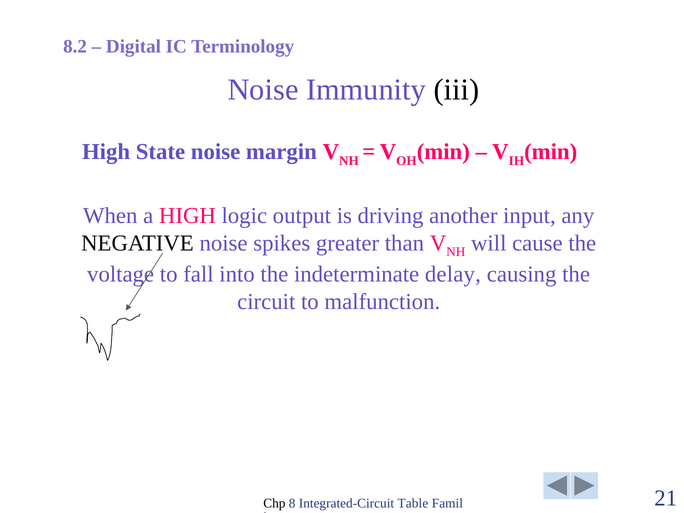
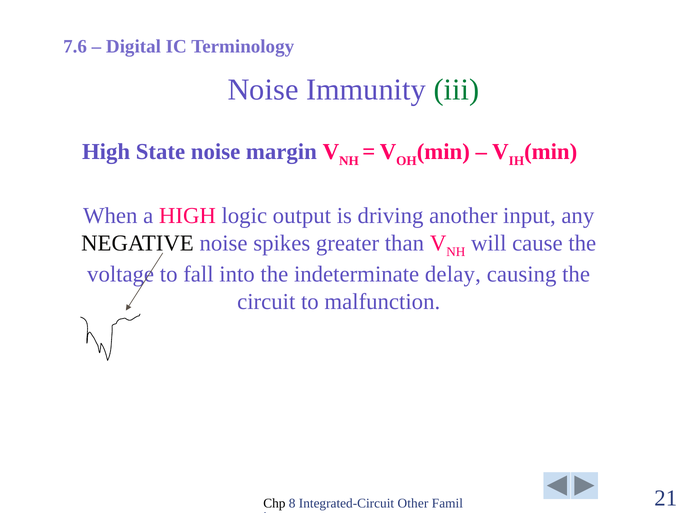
8.2: 8.2 -> 7.6
iii colour: black -> green
Table: Table -> Other
